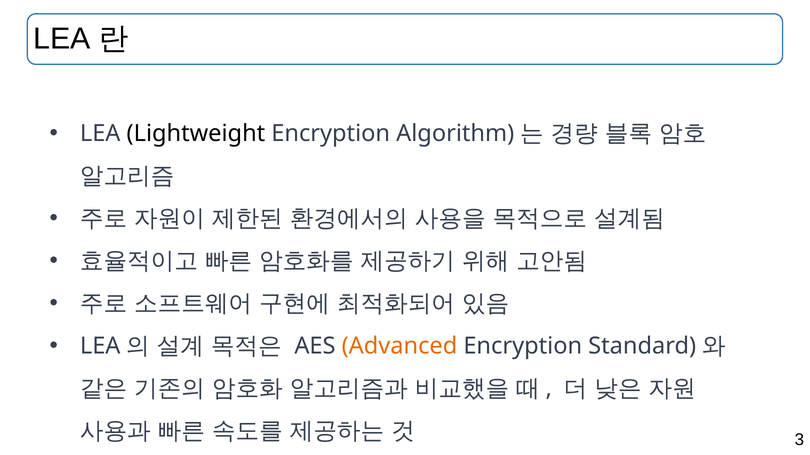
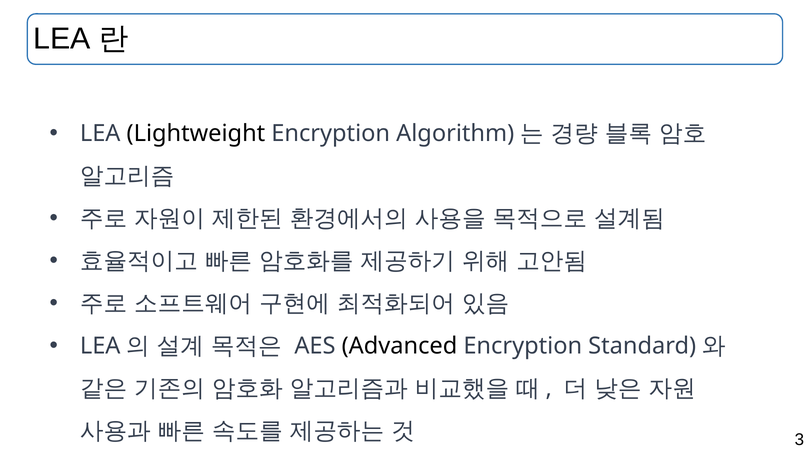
Advanced colour: orange -> black
